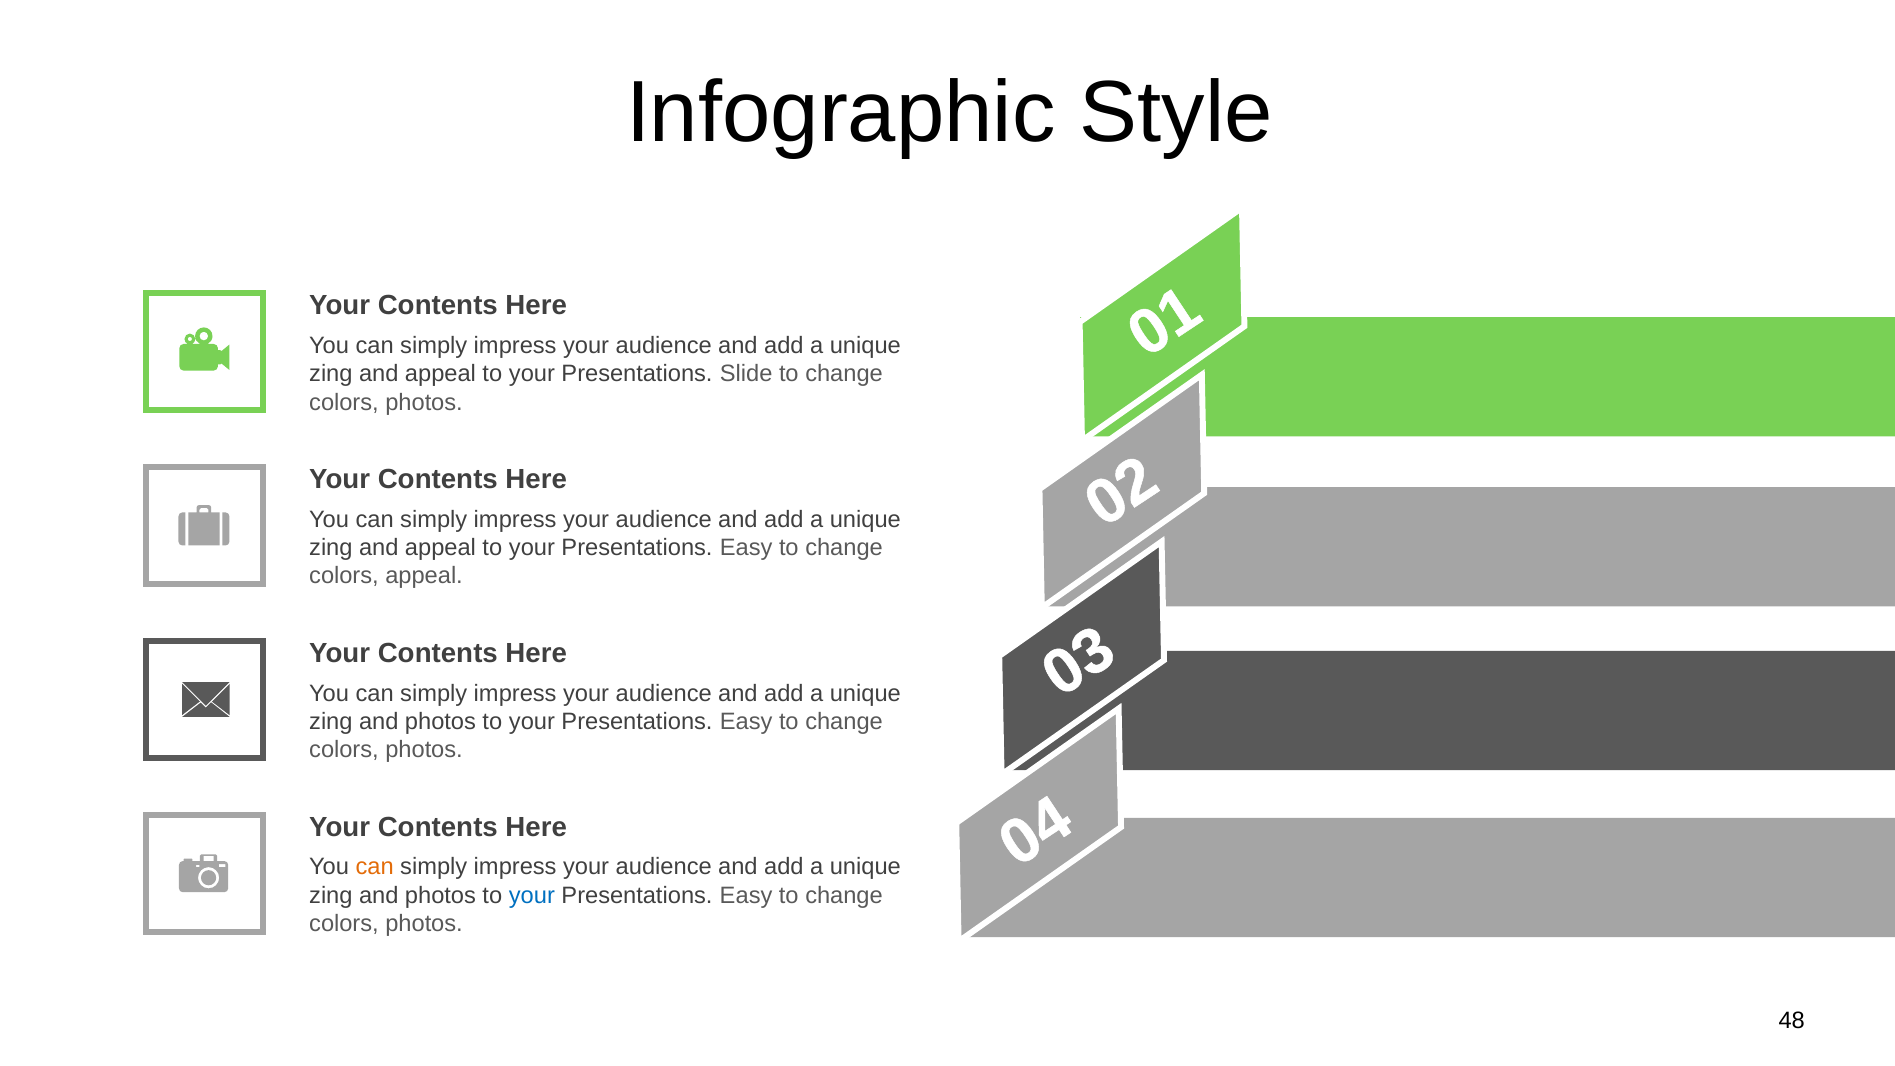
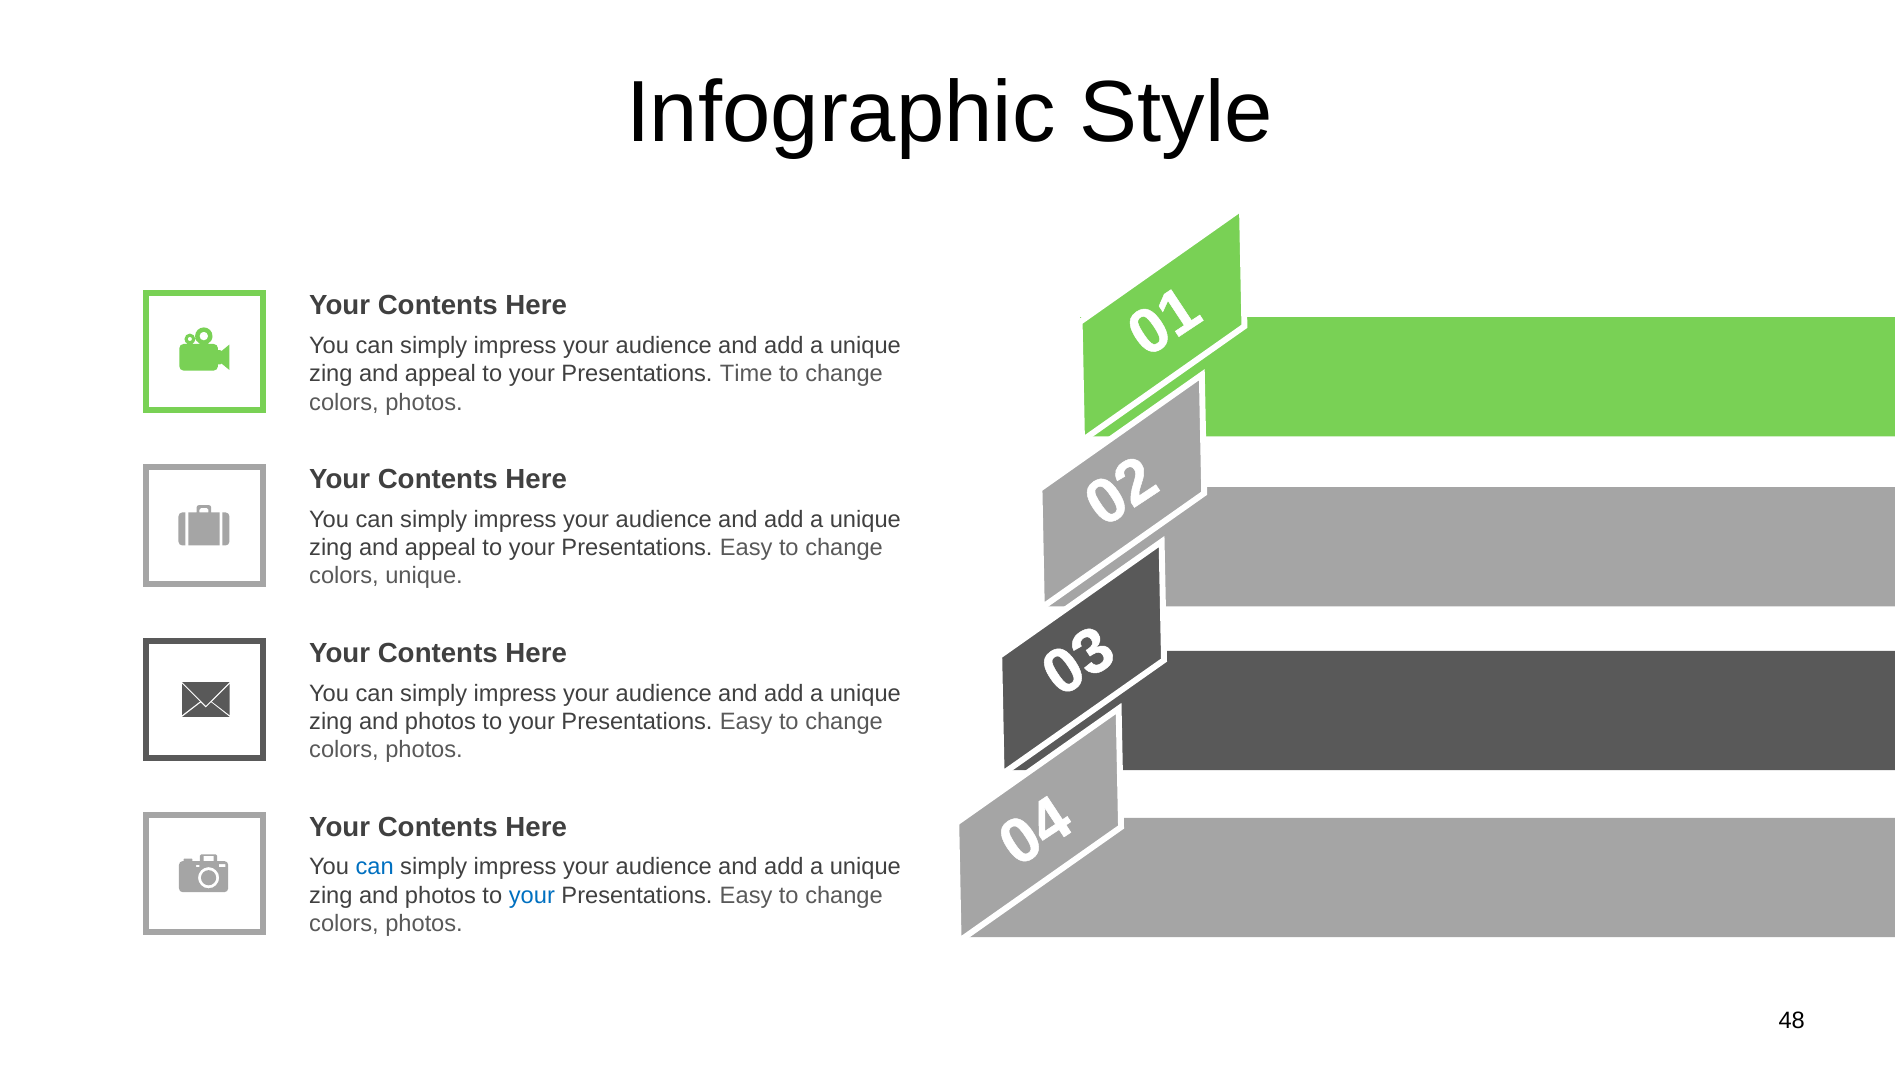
Slide: Slide -> Time
colors appeal: appeal -> unique
can at (375, 867) colour: orange -> blue
